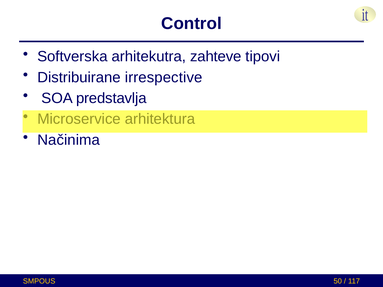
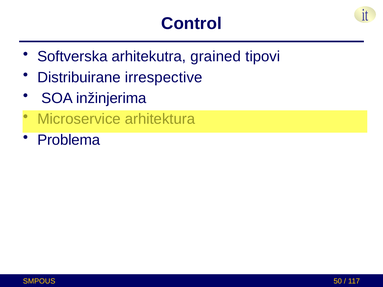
zahteve: zahteve -> grained
predstavlja: predstavlja -> inžinjerima
Načinima: Načinima -> Problema
